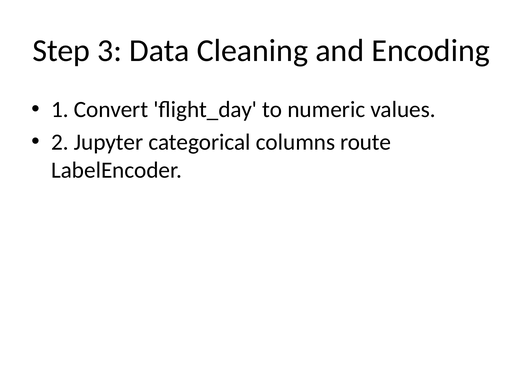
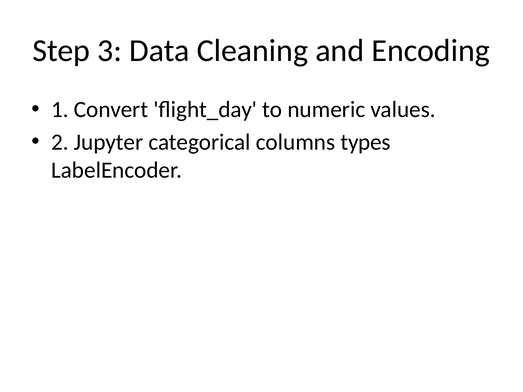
route: route -> types
